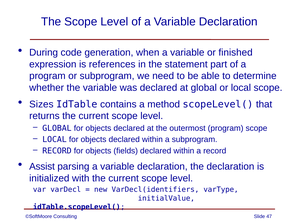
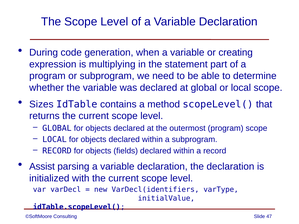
finished: finished -> creating
references: references -> multiplying
